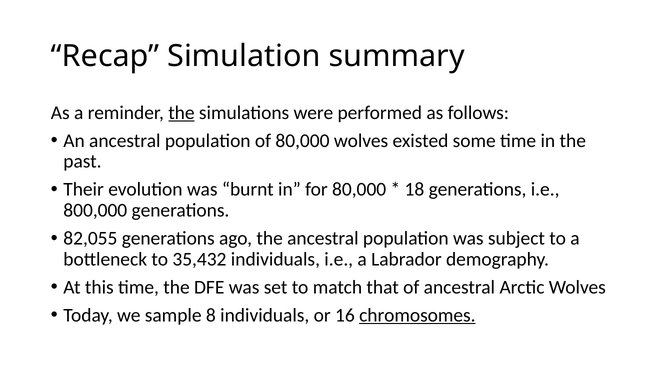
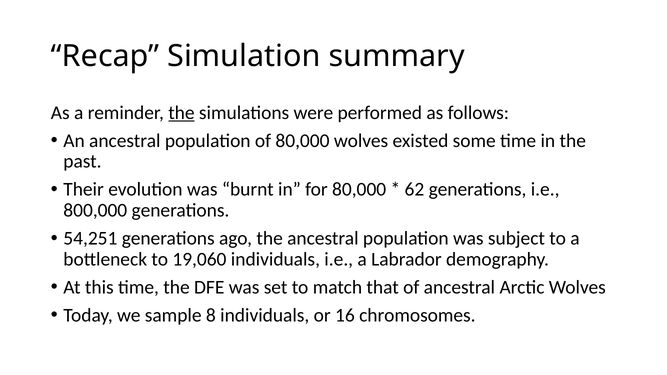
18: 18 -> 62
82,055: 82,055 -> 54,251
35,432: 35,432 -> 19,060
chromosomes underline: present -> none
